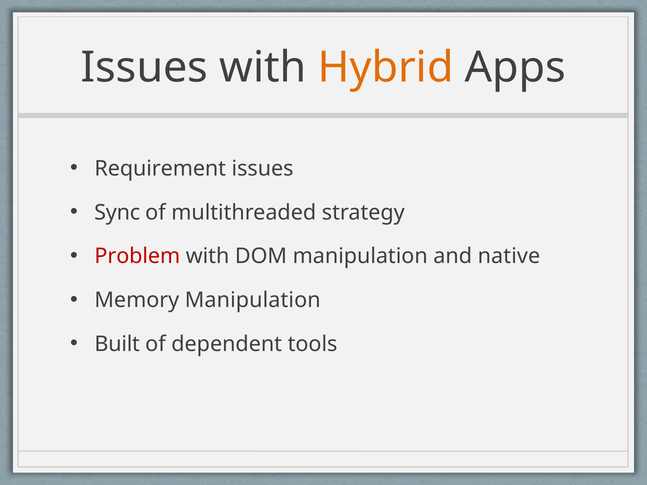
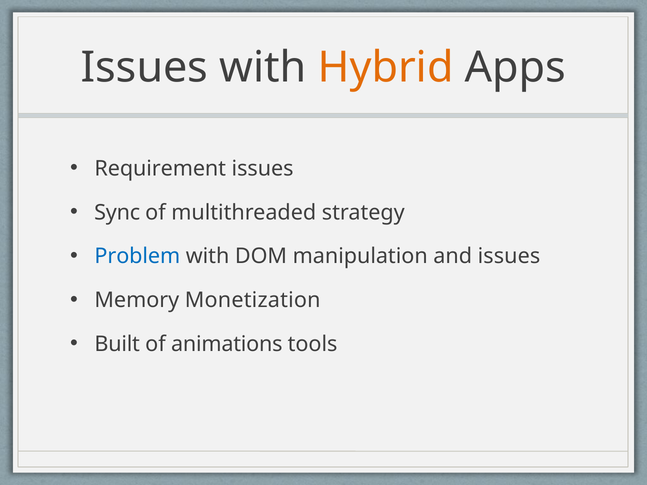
Problem colour: red -> blue
and native: native -> issues
Memory Manipulation: Manipulation -> Monetization
dependent: dependent -> animations
